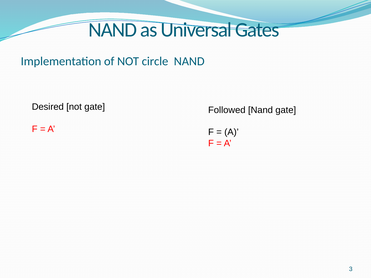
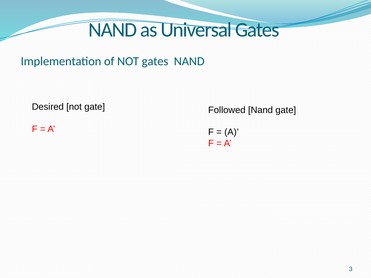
NOT circle: circle -> gates
